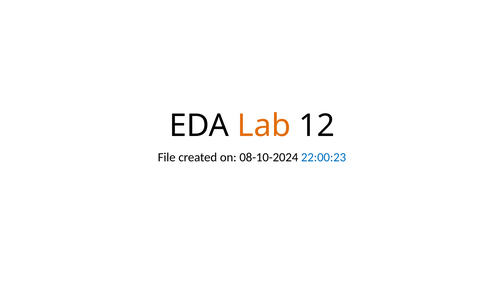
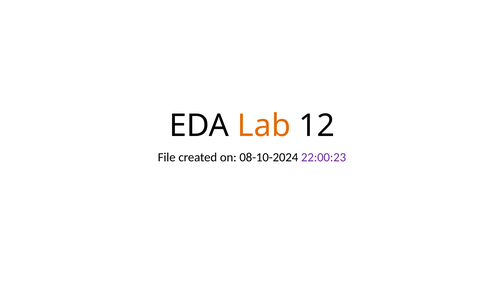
22:00:23 colour: blue -> purple
